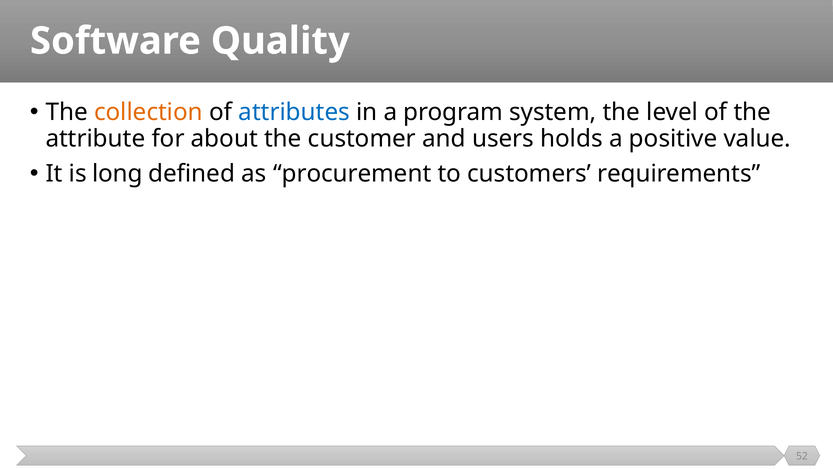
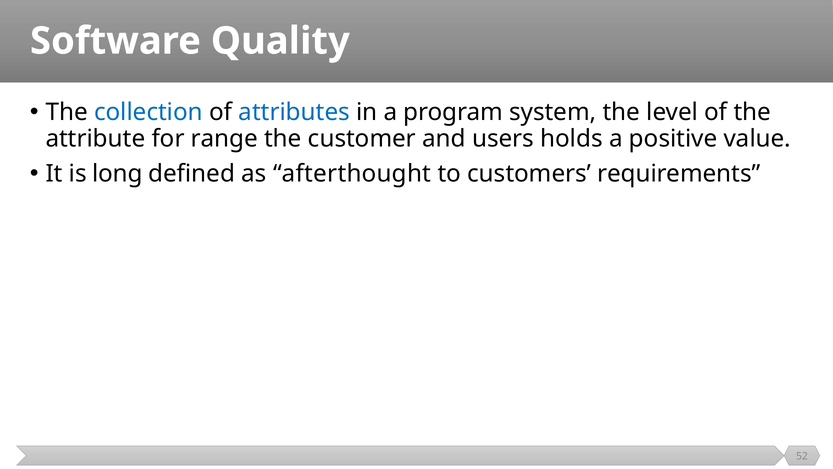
collection colour: orange -> blue
about: about -> range
procurement: procurement -> afterthought
